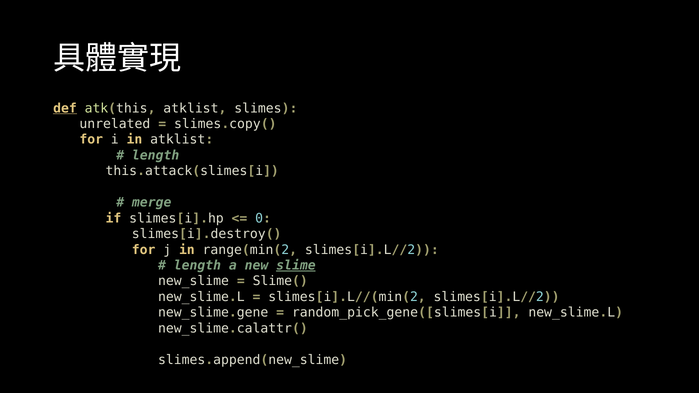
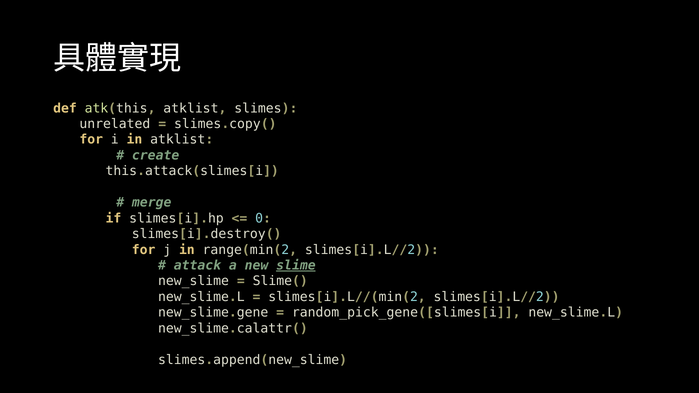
def underline: present -> none
length at (156, 155): length -> create
length at (197, 266): length -> attack
